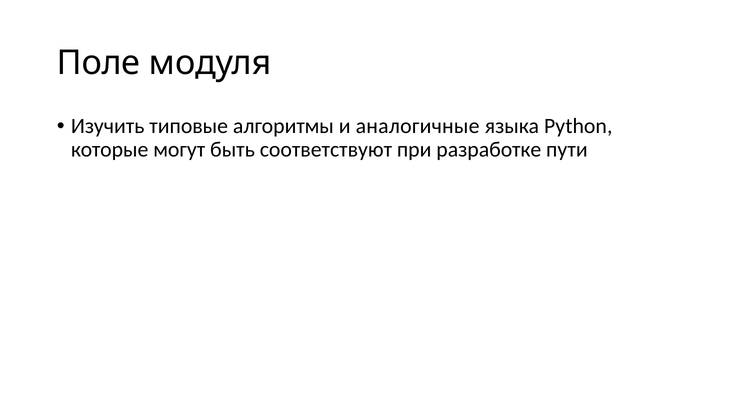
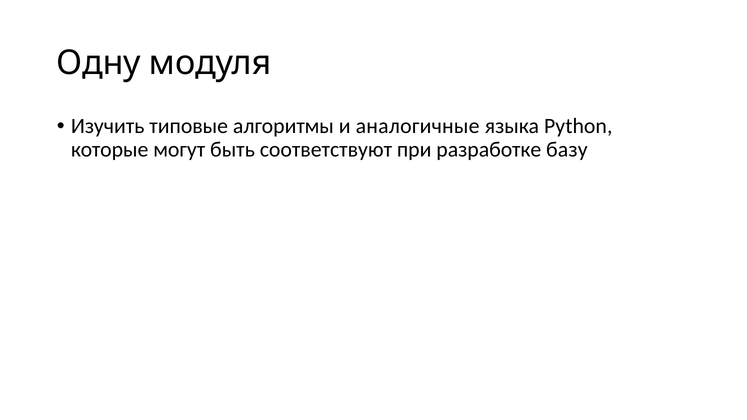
Поле: Поле -> Одну
пути: пути -> базу
